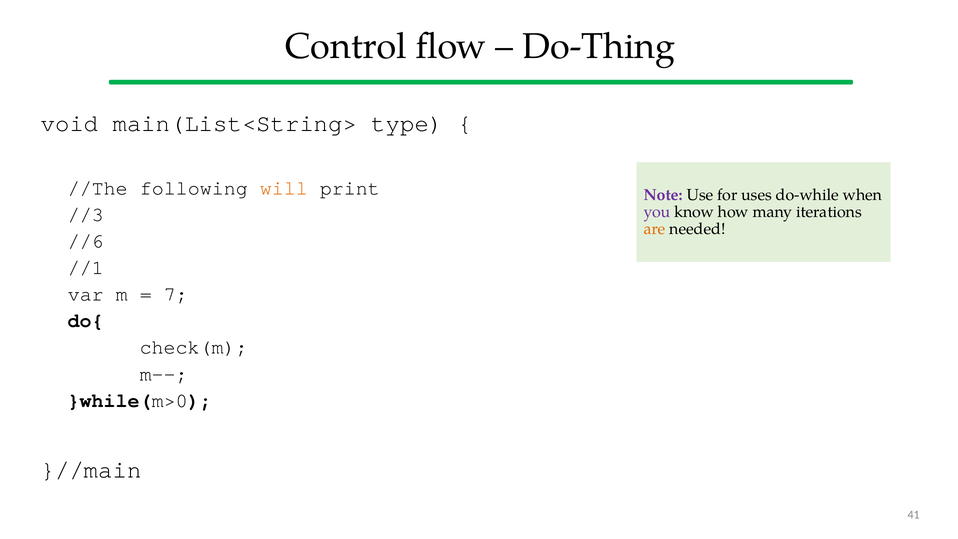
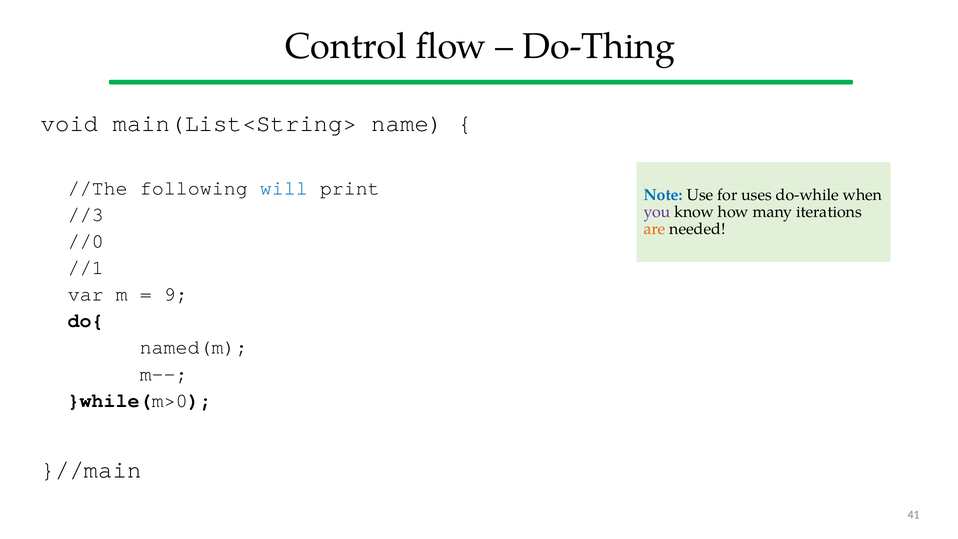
type: type -> name
will colour: orange -> blue
Note colour: purple -> blue
//6: //6 -> //0
7: 7 -> 9
check(m: check(m -> named(m
